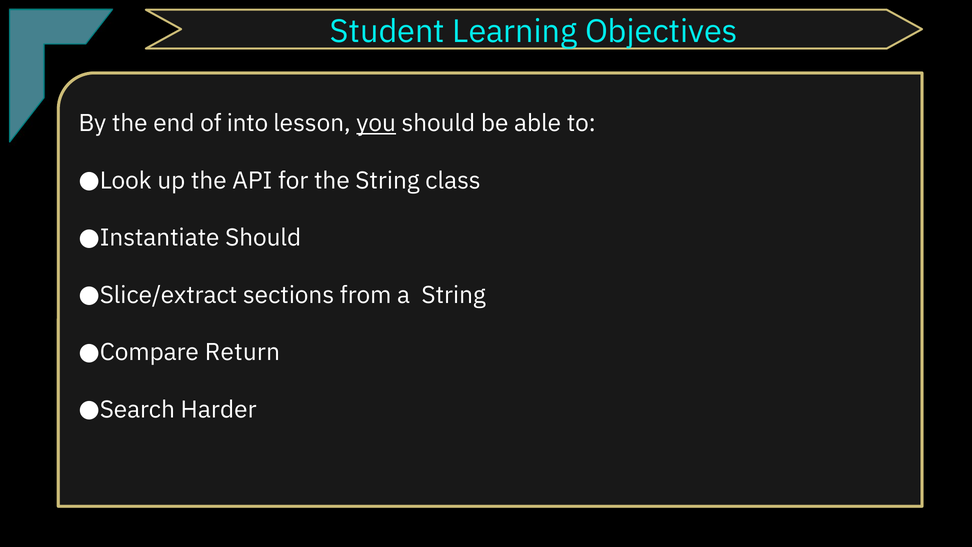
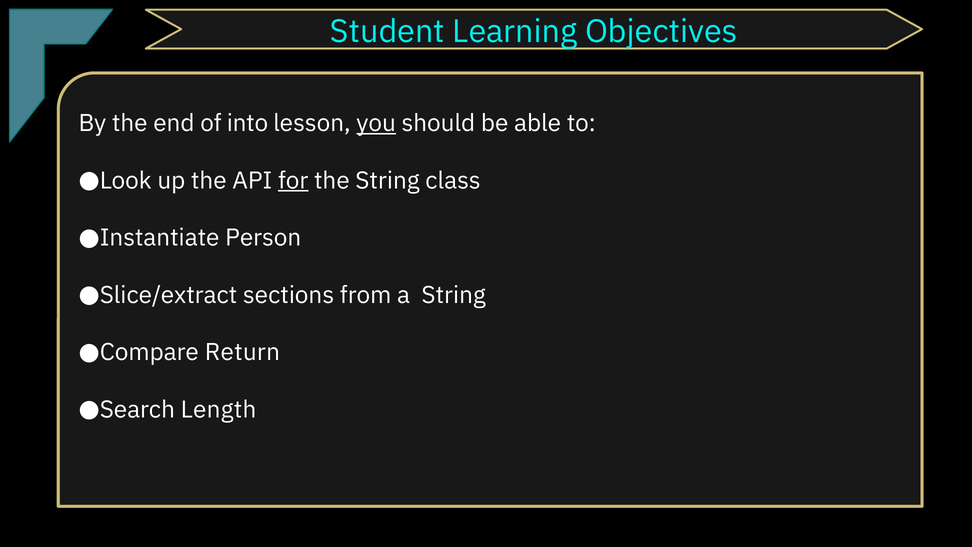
for underline: none -> present
Should at (263, 238): Should -> Person
Harder: Harder -> Length
